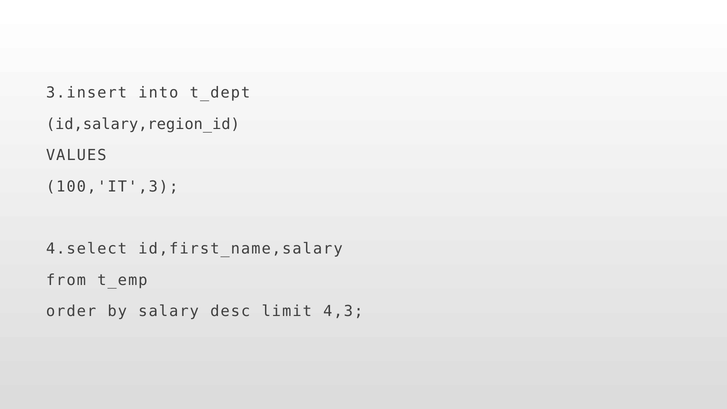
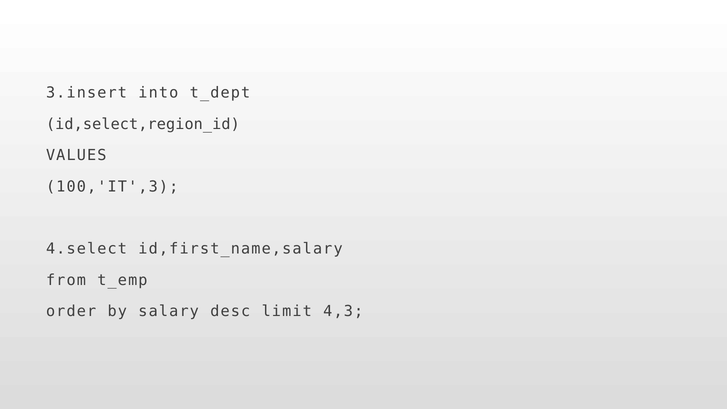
id,salary,region_id: id,salary,region_id -> id,select,region_id
